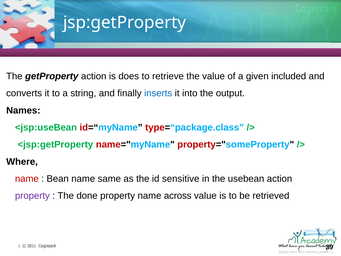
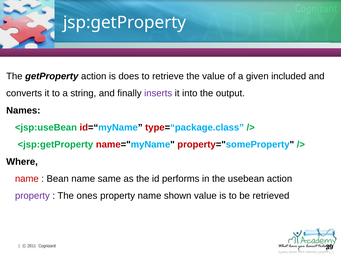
inserts colour: blue -> purple
sensitive: sensitive -> performs
done: done -> ones
across: across -> shown
